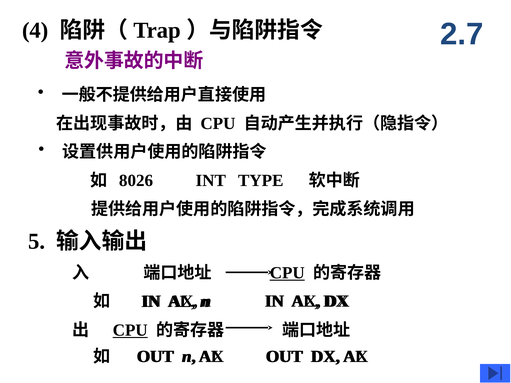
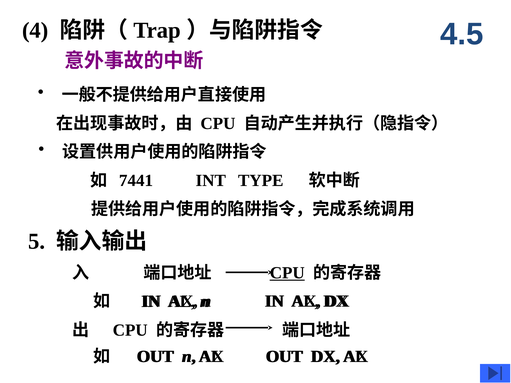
2.7: 2.7 -> 4.5
8026: 8026 -> 7441
CPU at (130, 330) underline: present -> none
